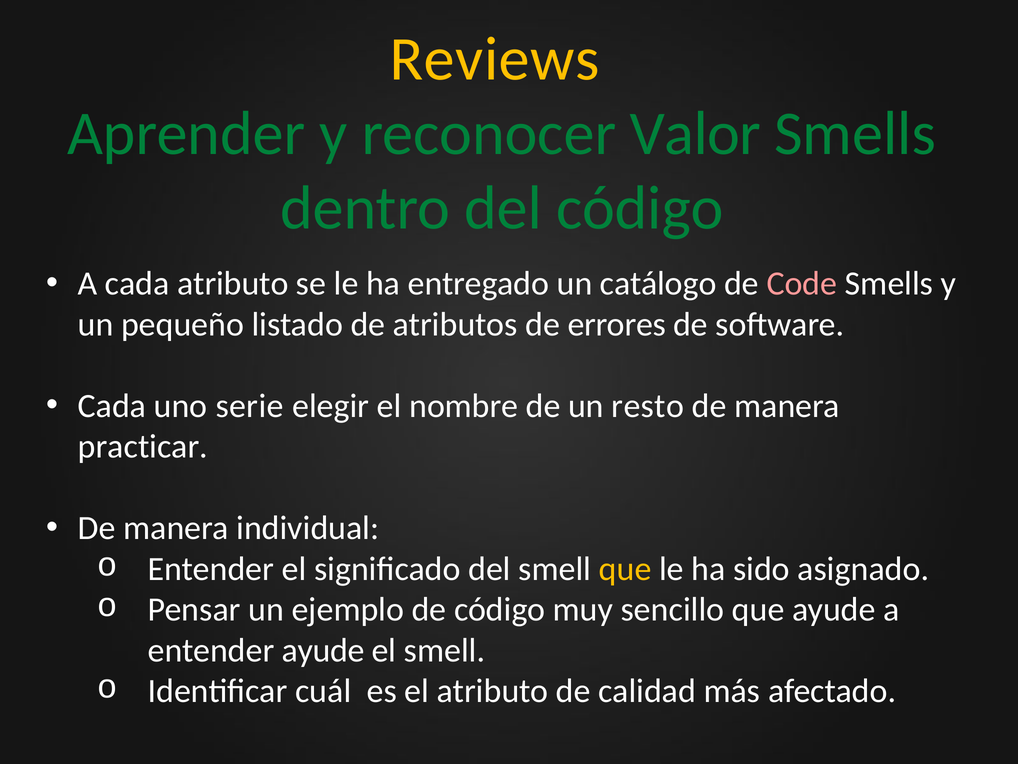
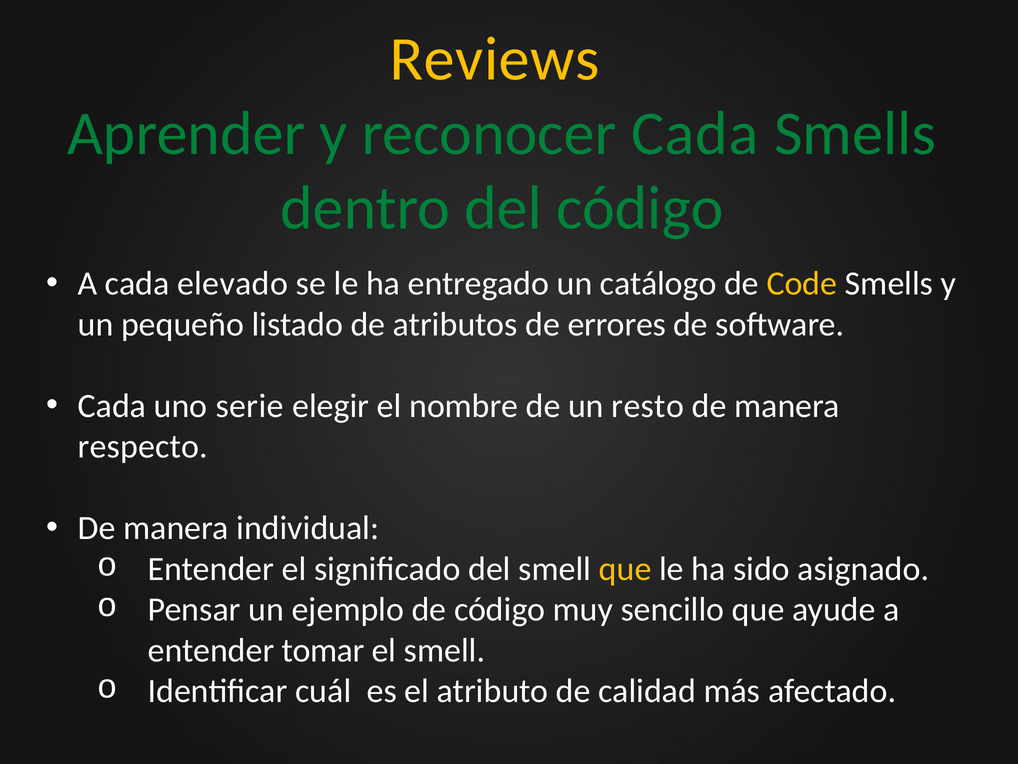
reconocer Valor: Valor -> Cada
cada atributo: atributo -> elevado
Code colour: pink -> yellow
practicar: practicar -> respecto
entender ayude: ayude -> tomar
